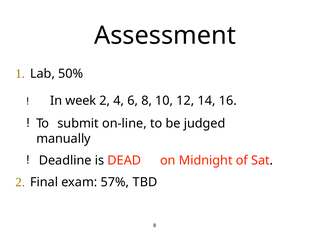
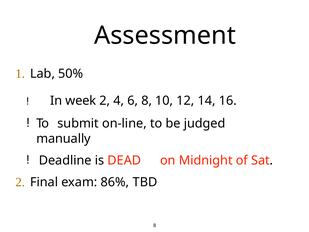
57%: 57% -> 86%
